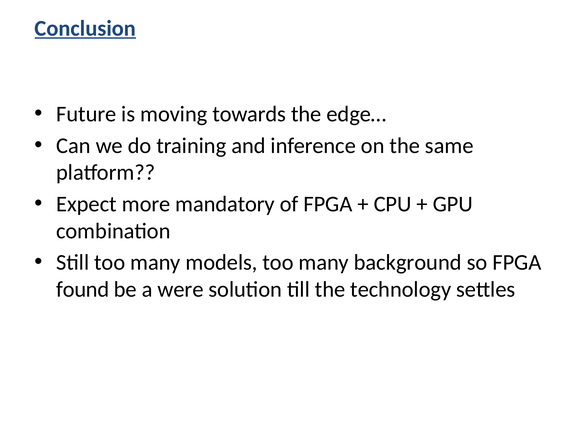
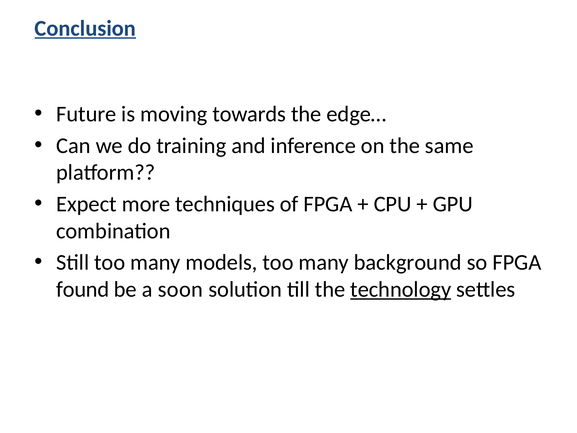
mandatory: mandatory -> techniques
were: were -> soon
technology underline: none -> present
